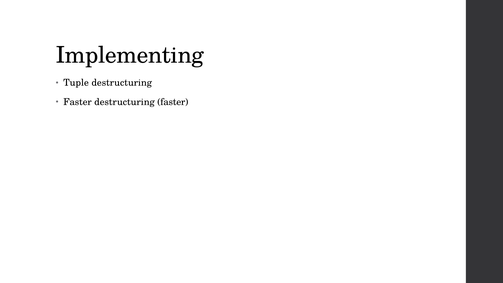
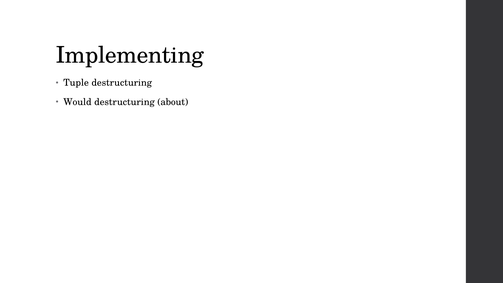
Faster at (77, 102): Faster -> Would
destructuring faster: faster -> about
